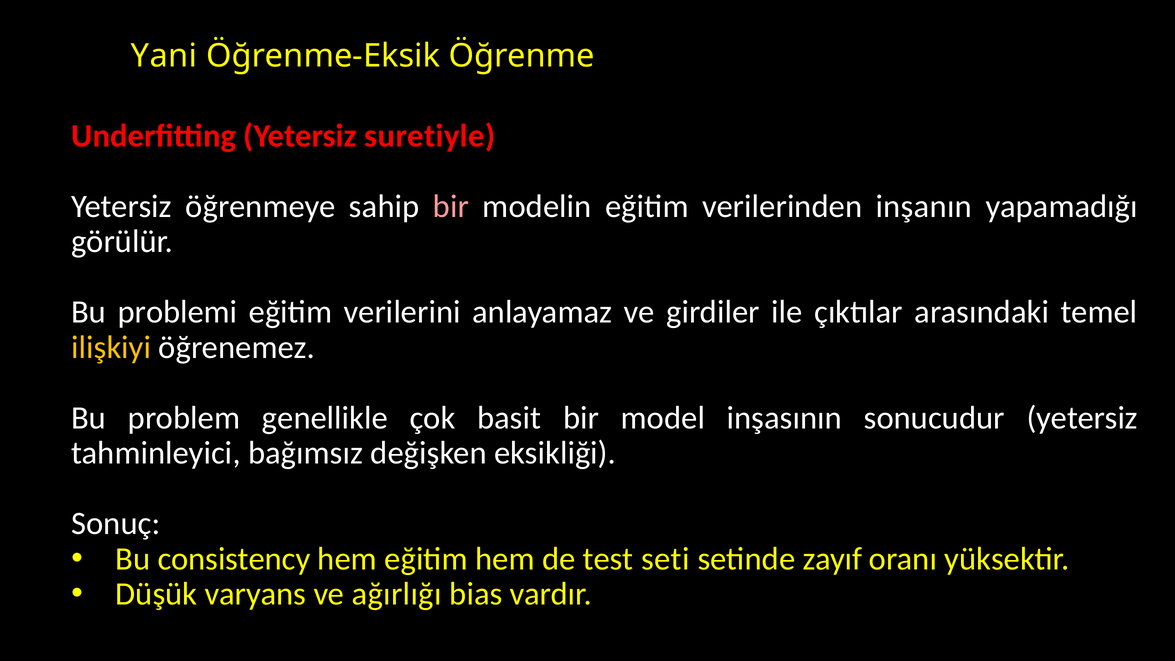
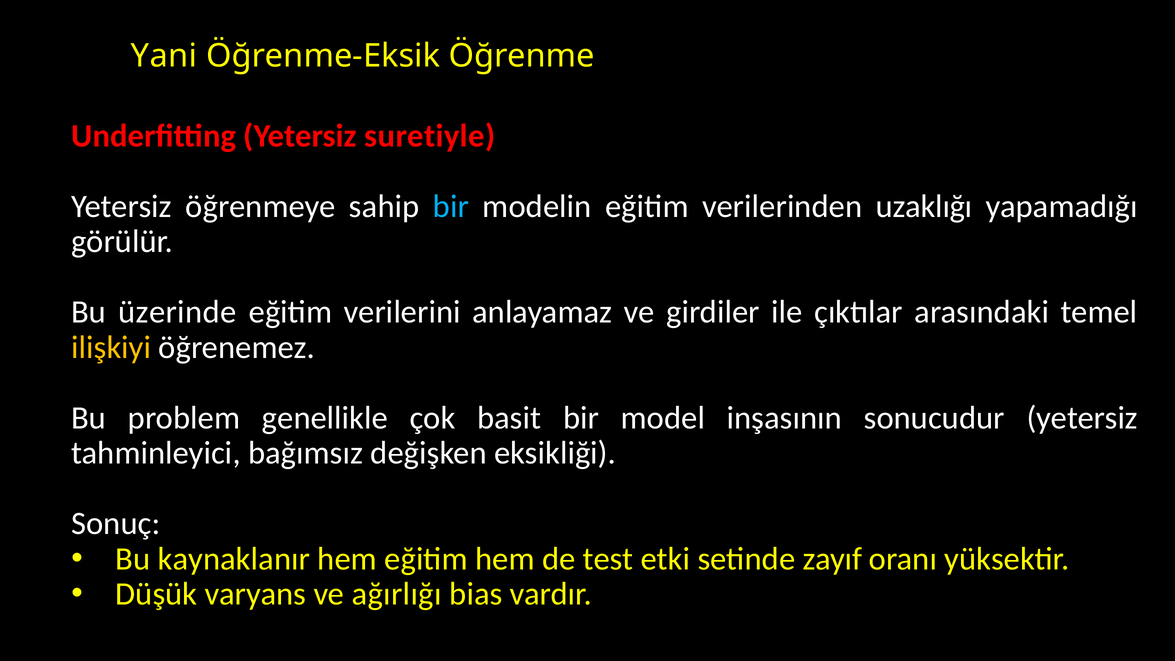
bir at (451, 206) colour: pink -> light blue
inşanın: inşanın -> uzaklığı
problemi: problemi -> üzerinde
consistency: consistency -> kaynaklanır
seti: seti -> etki
